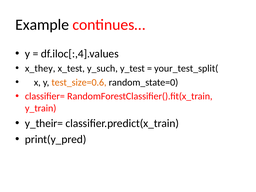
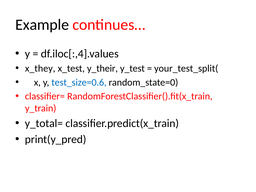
y_such: y_such -> y_their
test_size=0.6 colour: orange -> blue
y_their=: y_their= -> y_total=
